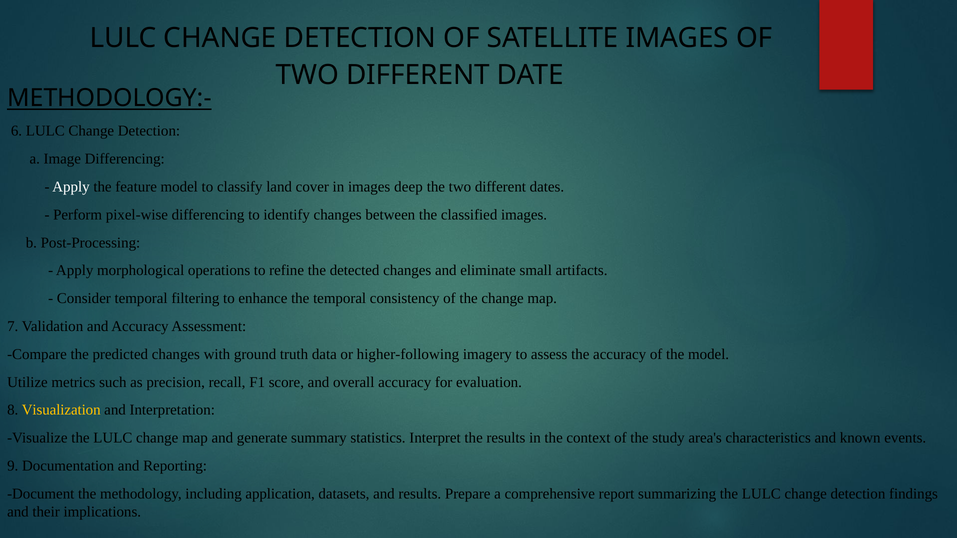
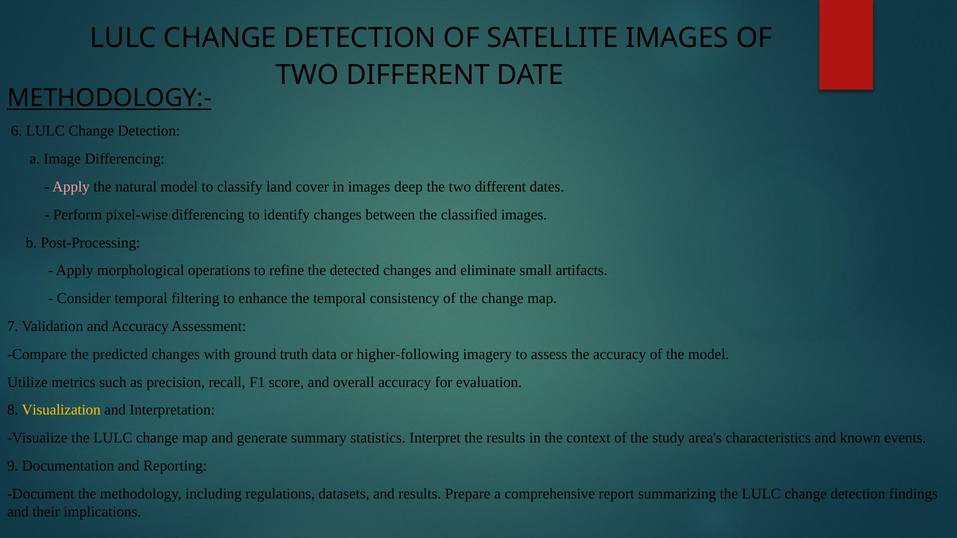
Apply at (71, 187) colour: white -> pink
feature: feature -> natural
application: application -> regulations
